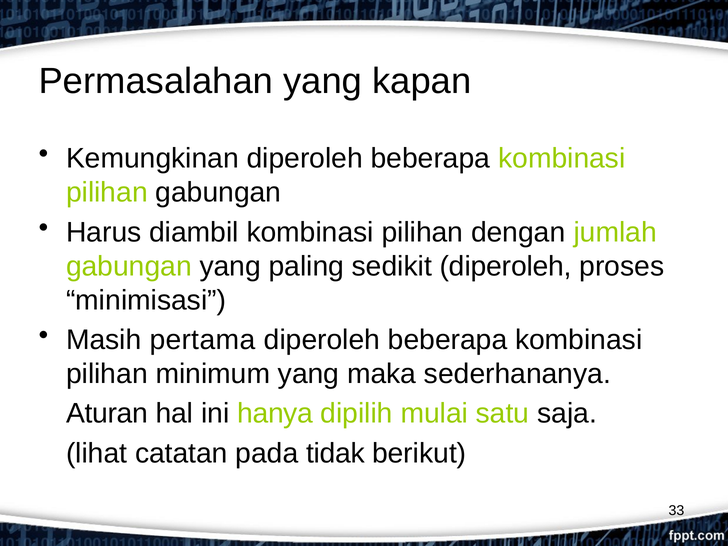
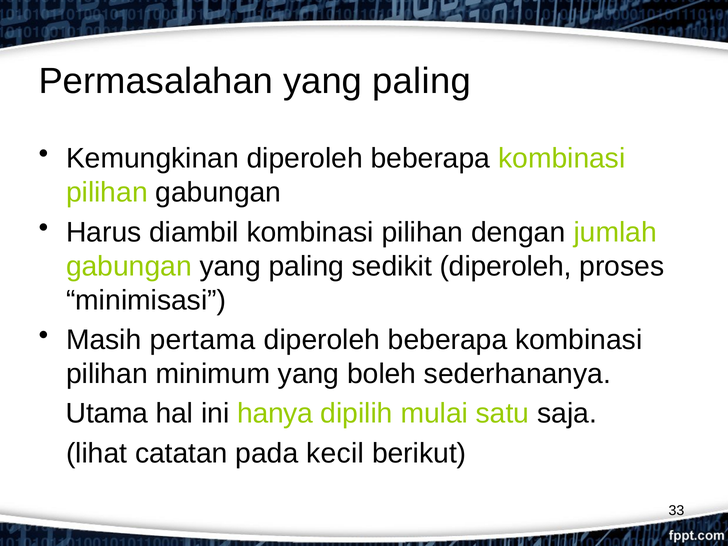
Permasalahan yang kapan: kapan -> paling
maka: maka -> boleh
Aturan: Aturan -> Utama
tidak: tidak -> kecil
